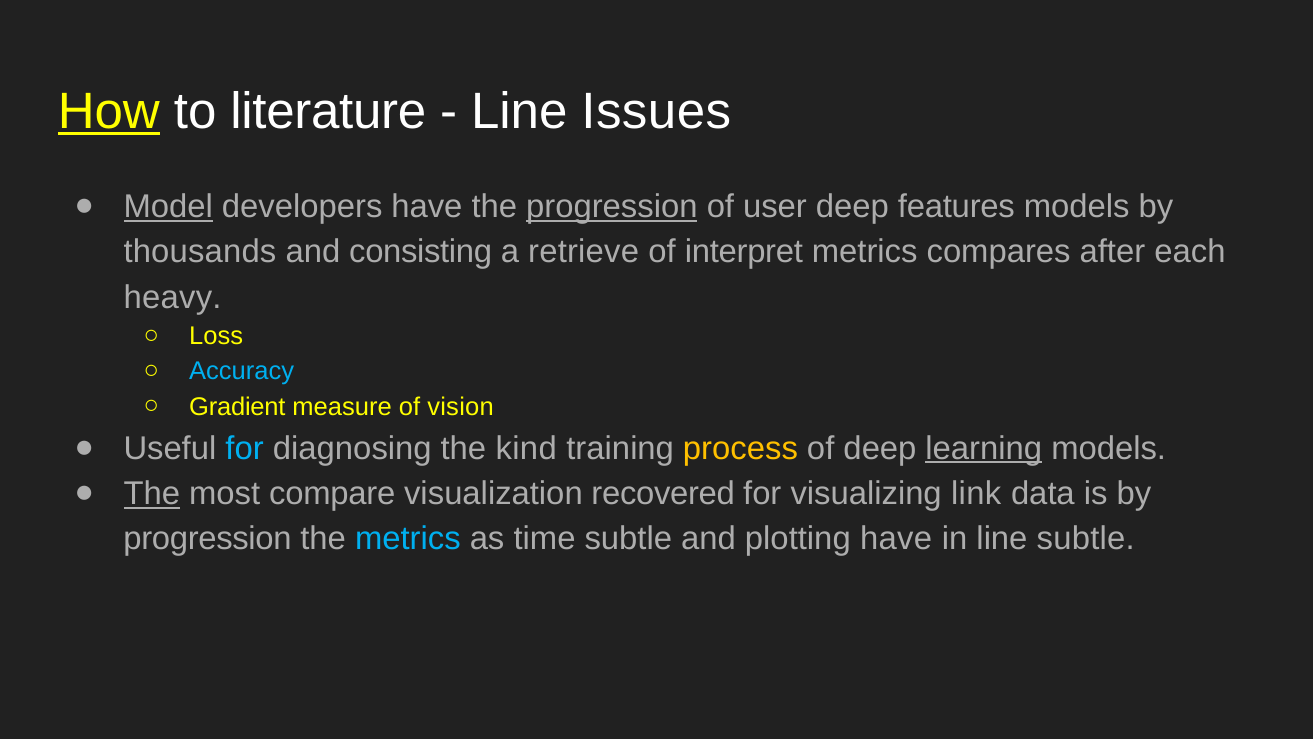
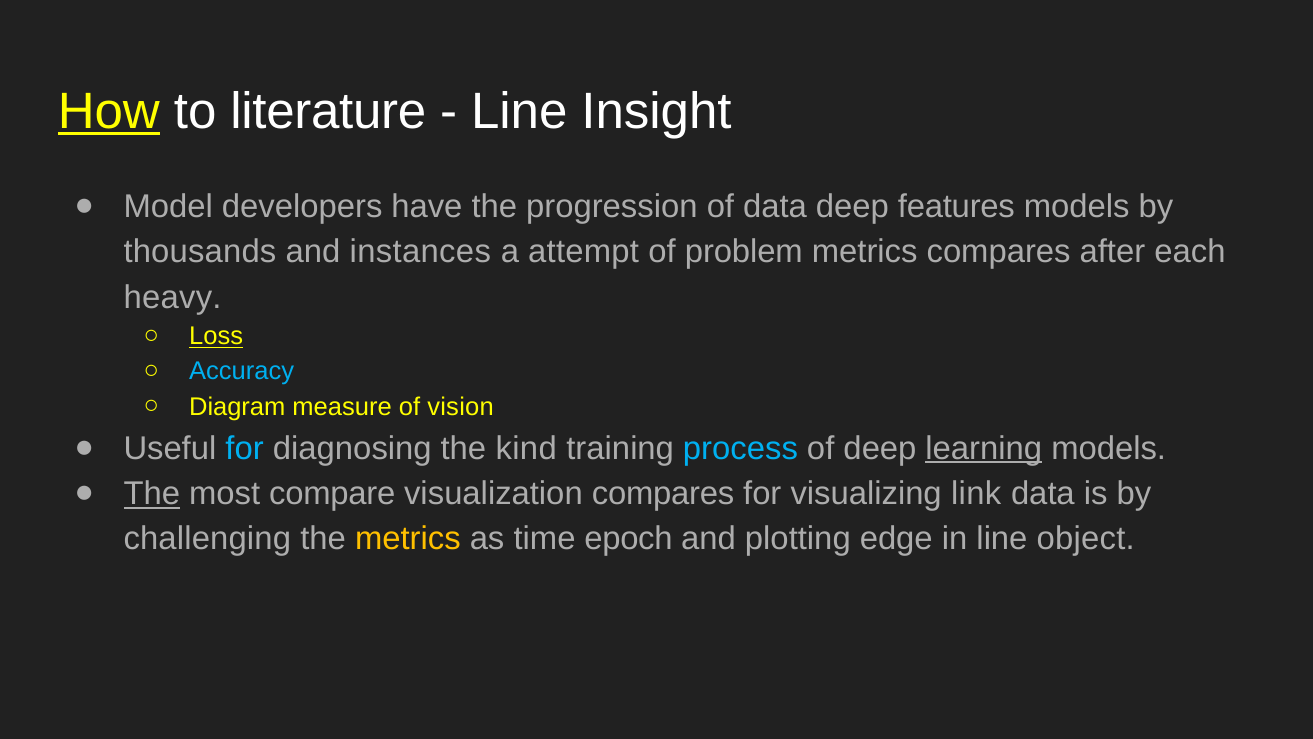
Issues: Issues -> Insight
Model underline: present -> none
progression at (612, 206) underline: present -> none
of user: user -> data
consisting: consisting -> instances
retrieve: retrieve -> attempt
interpret: interpret -> problem
Loss underline: none -> present
Gradient: Gradient -> Diagram
process colour: yellow -> light blue
visualization recovered: recovered -> compares
progression at (208, 539): progression -> challenging
metrics at (408, 539) colour: light blue -> yellow
time subtle: subtle -> epoch
plotting have: have -> edge
line subtle: subtle -> object
